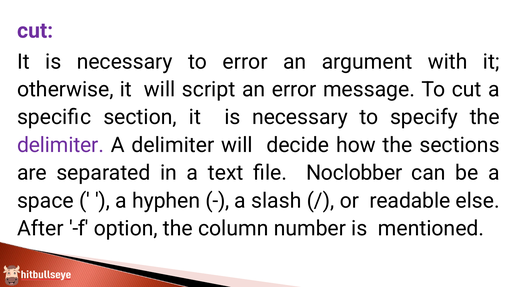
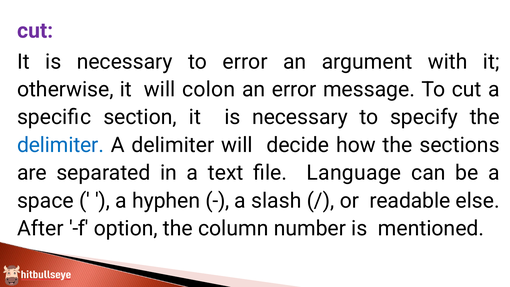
script: script -> colon
delimiter at (60, 145) colour: purple -> blue
Noclobber: Noclobber -> Language
